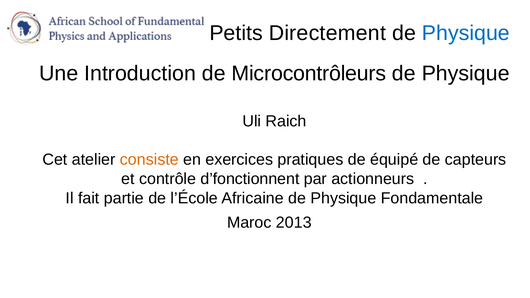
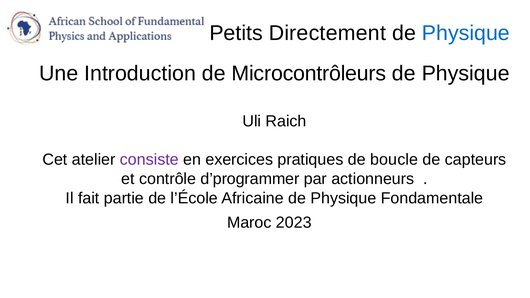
consiste colour: orange -> purple
équipé: équipé -> boucle
d’fonctionnent: d’fonctionnent -> d’programmer
2013: 2013 -> 2023
